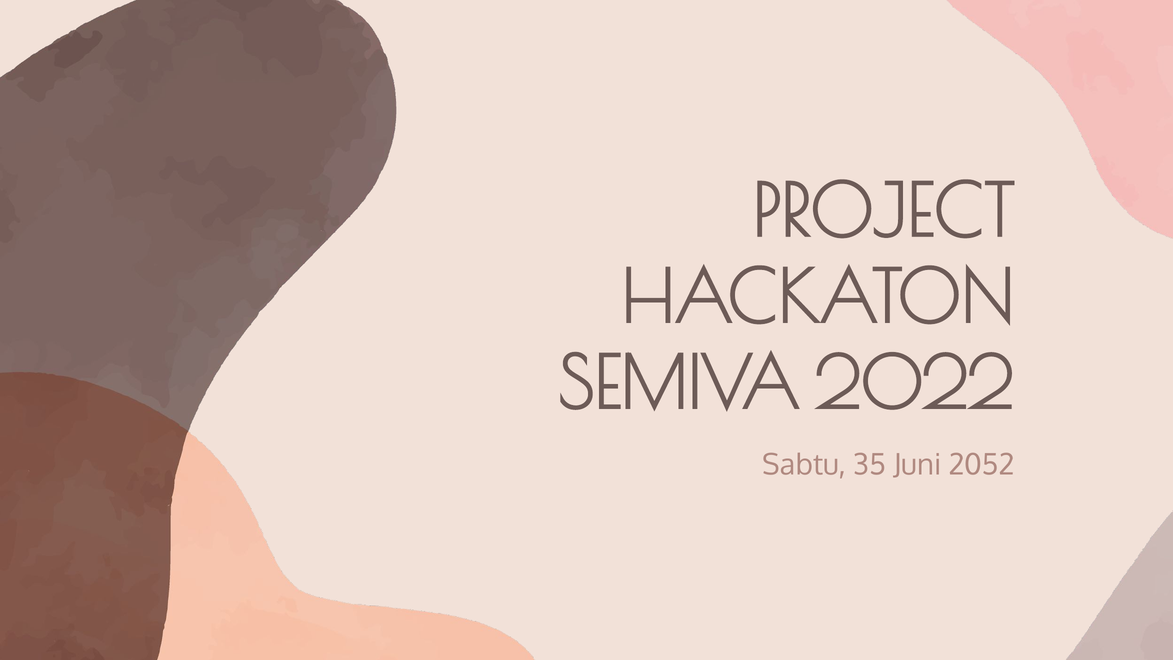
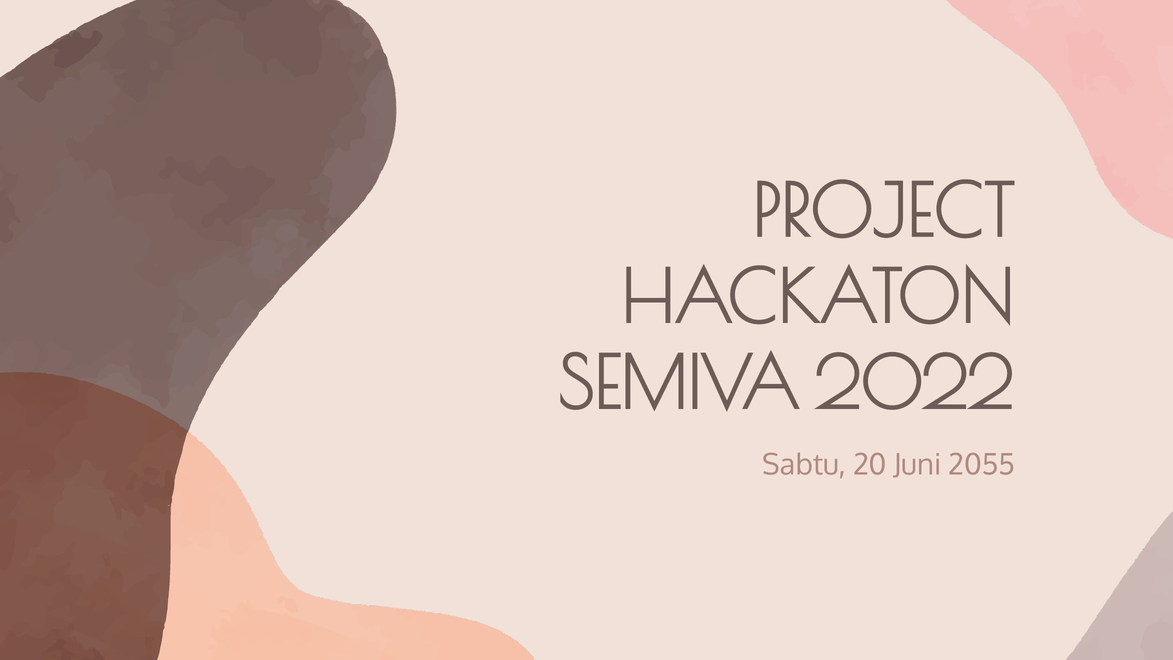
35: 35 -> 20
2052: 2052 -> 2055
